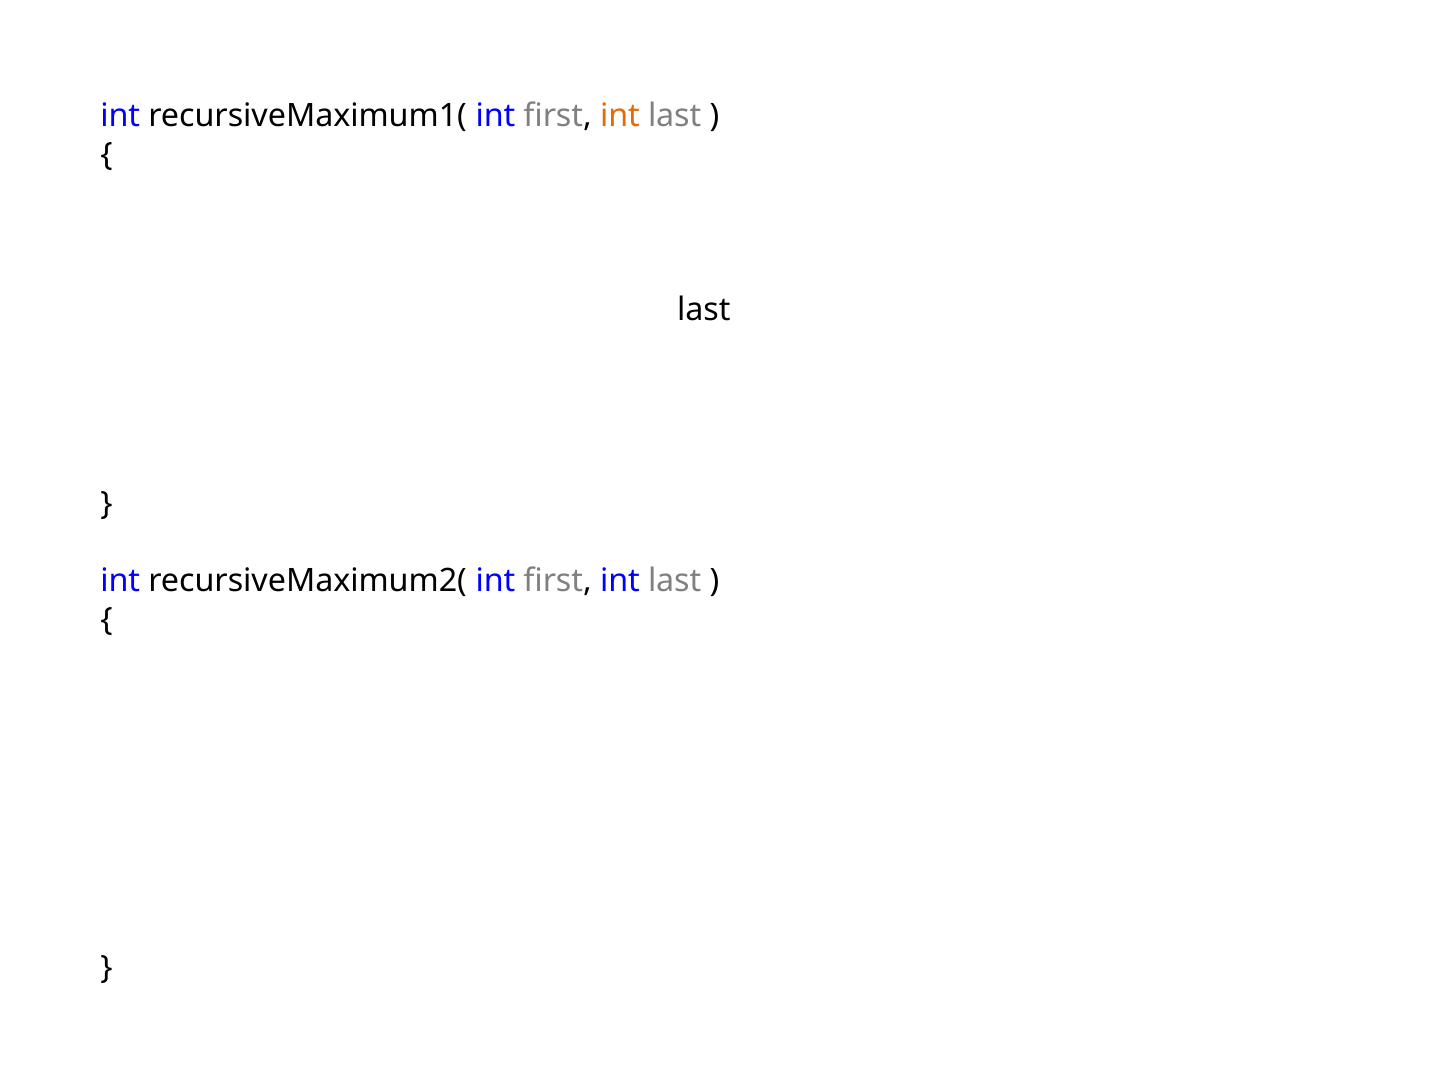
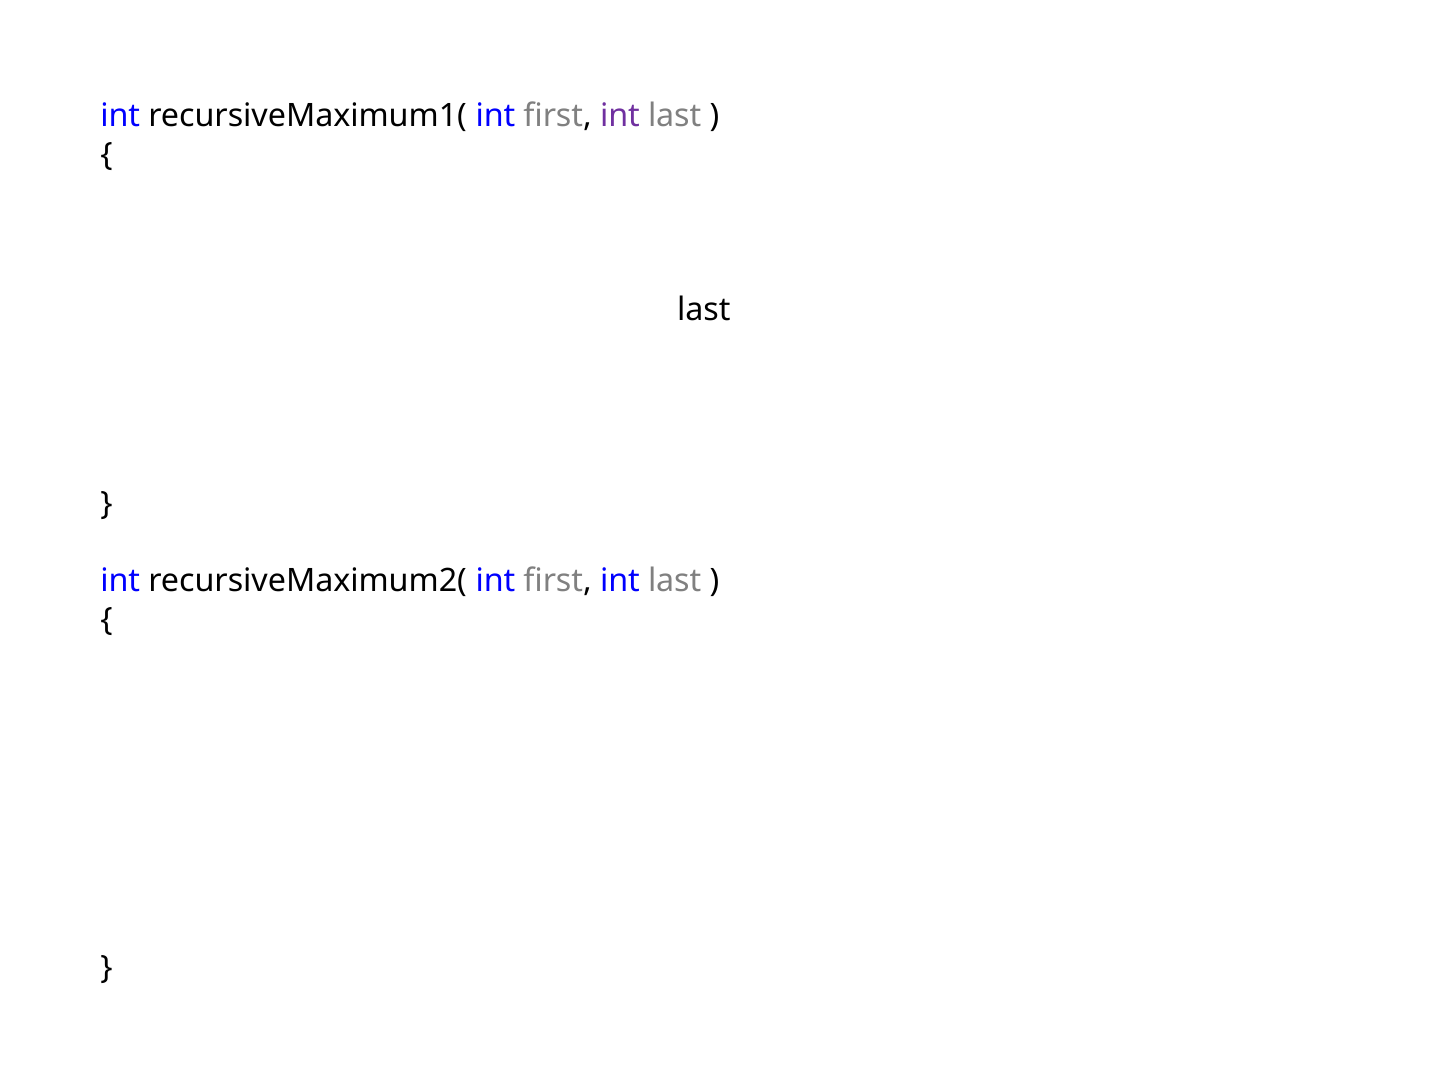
int at (620, 116) colour: orange -> purple
